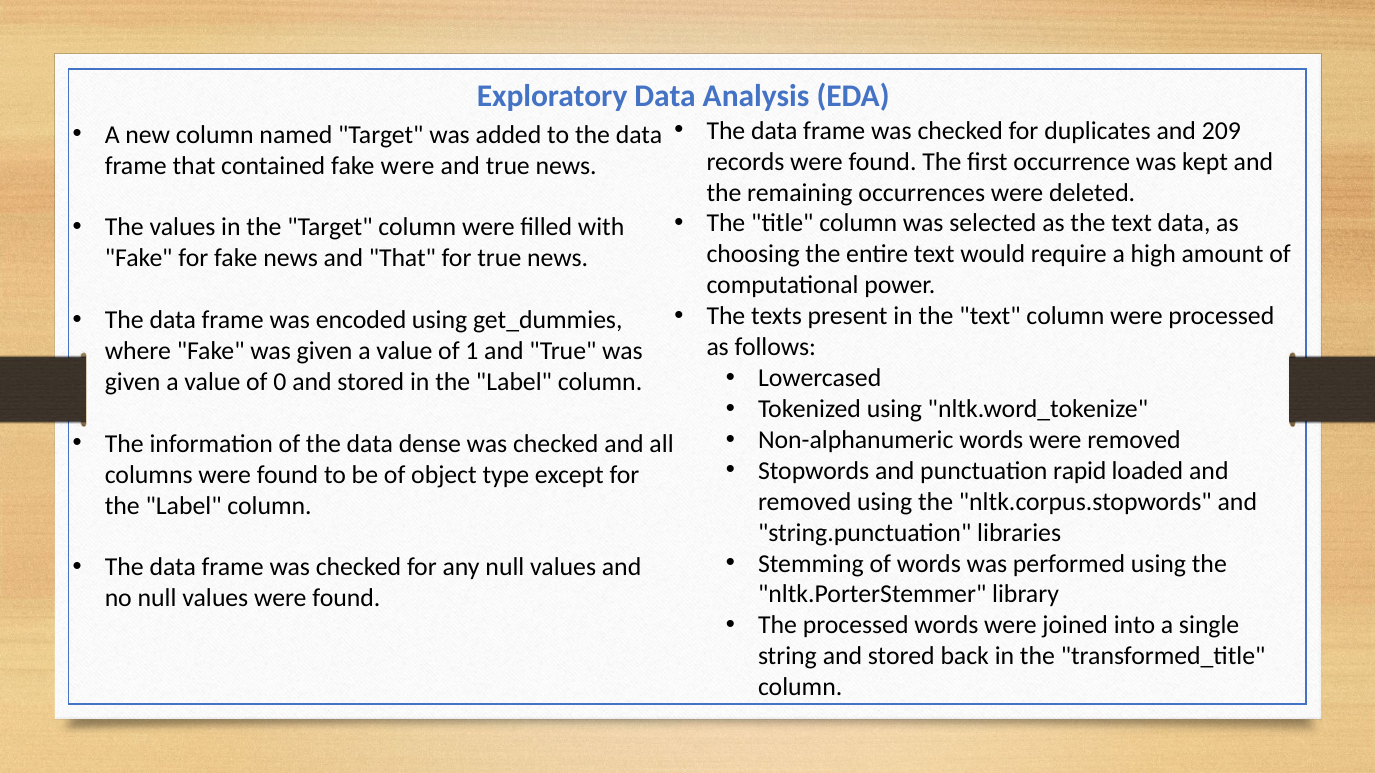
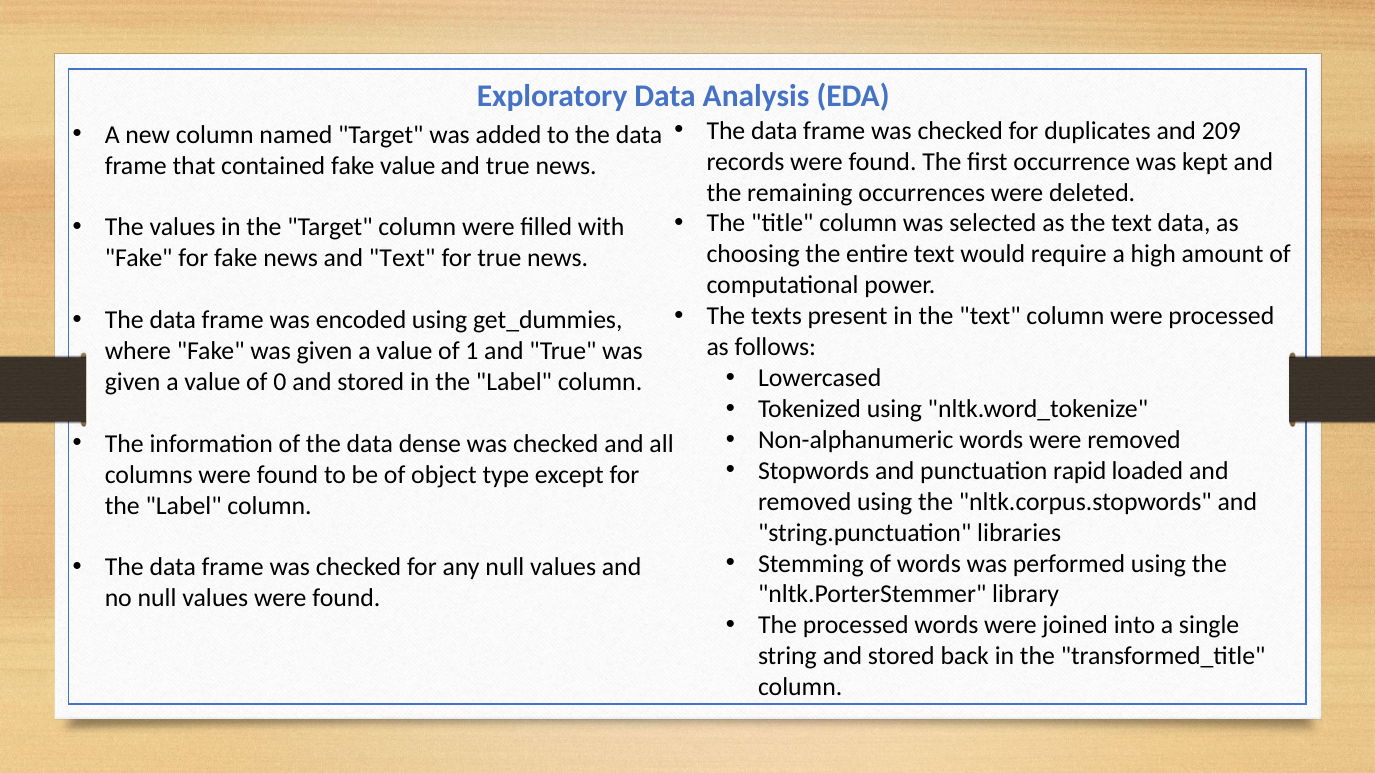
fake were: were -> value
and That: That -> Text
